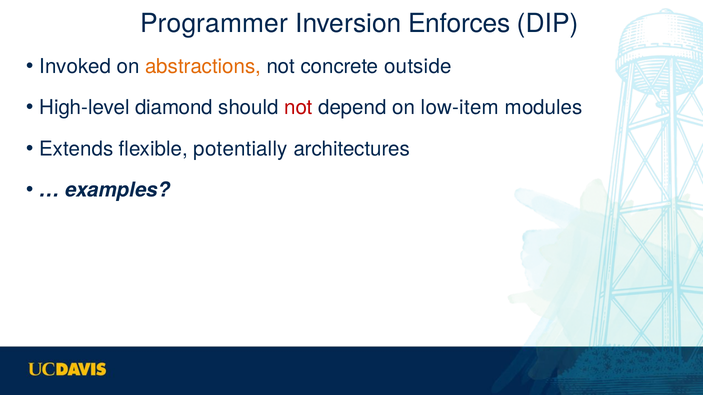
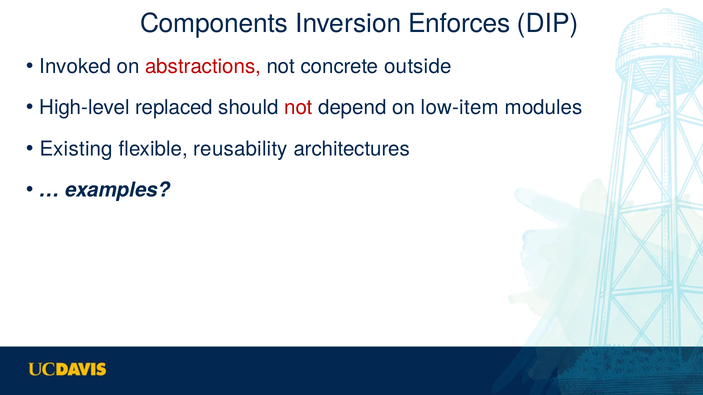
Programmer: Programmer -> Components
abstractions colour: orange -> red
diamond: diamond -> replaced
Extends: Extends -> Existing
potentially: potentially -> reusability
